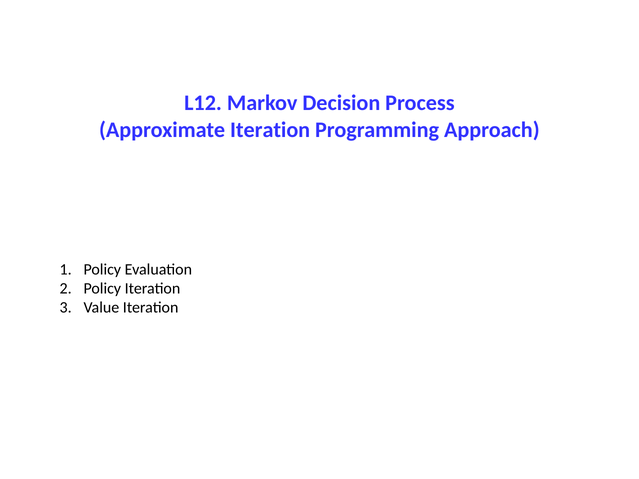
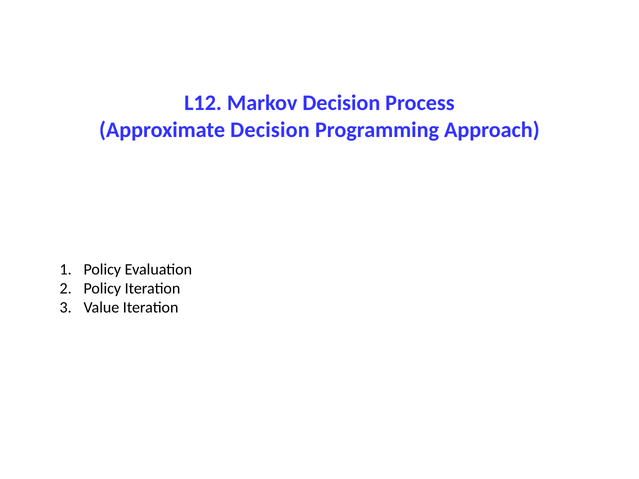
Approximate Iteration: Iteration -> Decision
